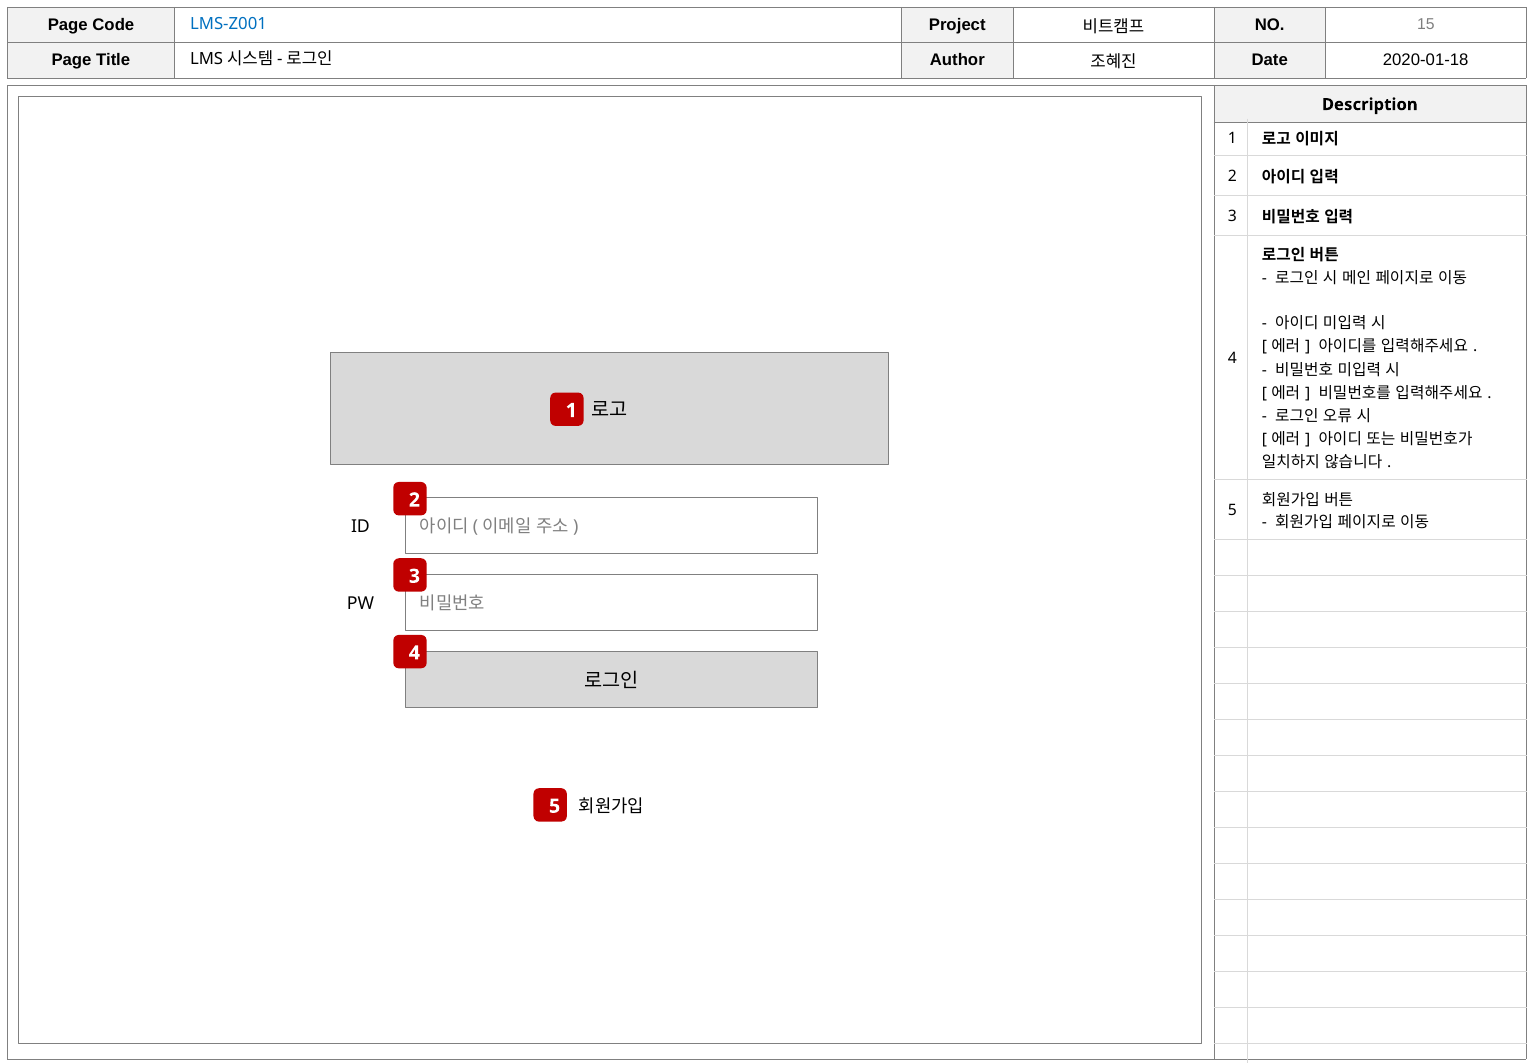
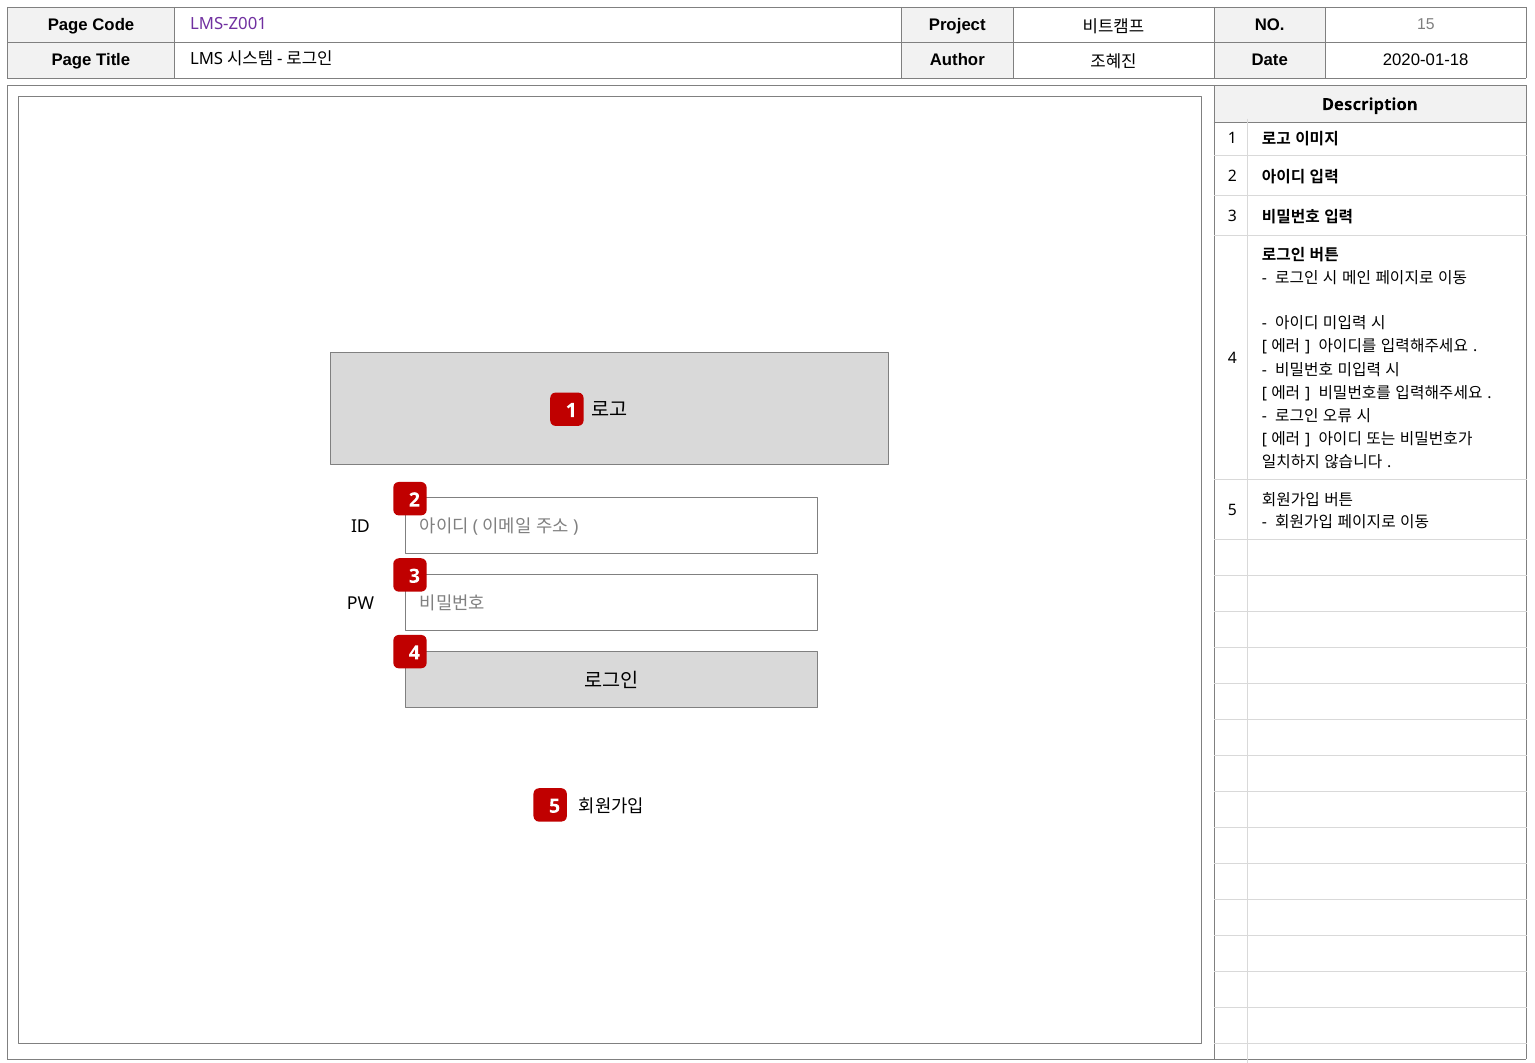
LMS-Z001 colour: blue -> purple
